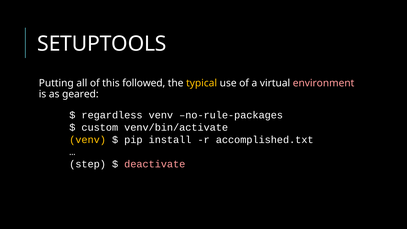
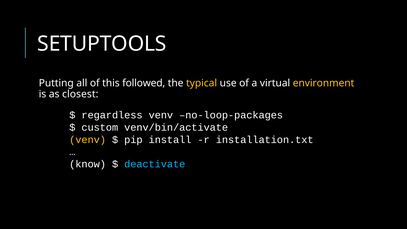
environment colour: pink -> yellow
geared: geared -> closest
no-rule-packages: no-rule-packages -> no-loop-packages
accomplished.txt: accomplished.txt -> installation.txt
step: step -> know
deactivate colour: pink -> light blue
